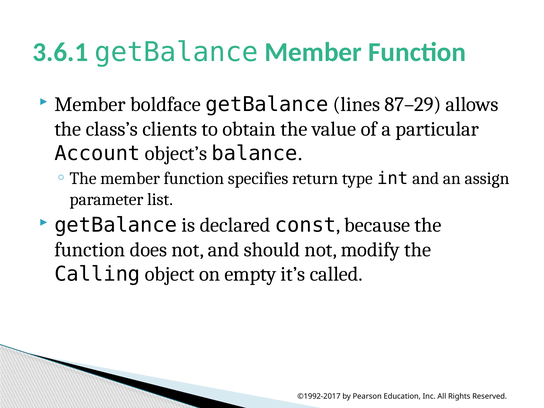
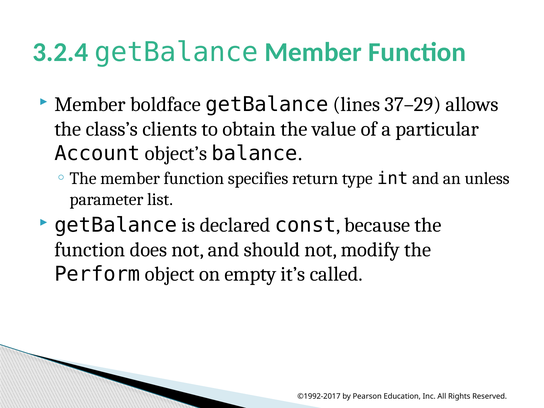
3.6.1: 3.6.1 -> 3.2.4
87–29: 87–29 -> 37–29
assign: assign -> unless
Calling: Calling -> Perform
